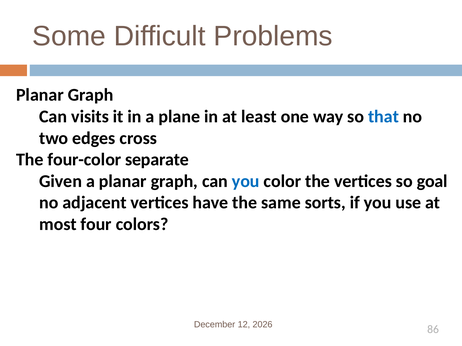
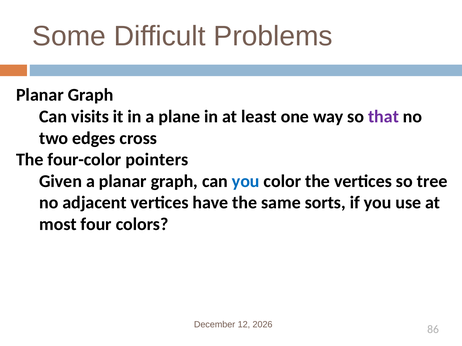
that colour: blue -> purple
separate: separate -> pointers
goal: goal -> tree
